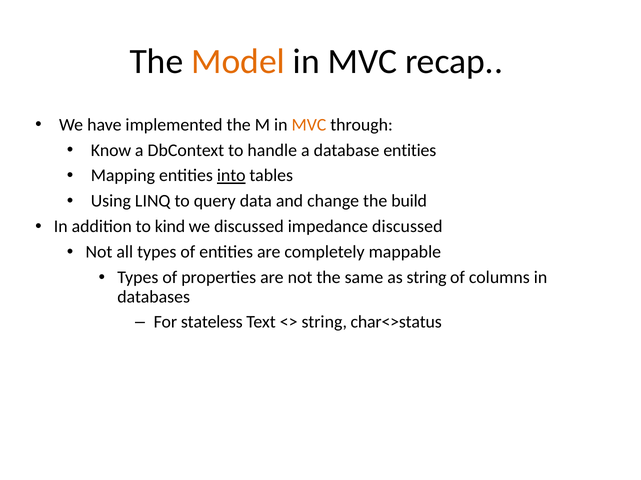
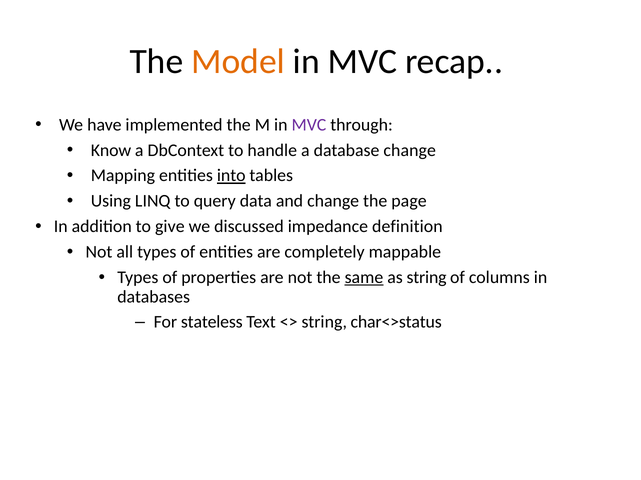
MVC at (309, 125) colour: orange -> purple
database entities: entities -> change
build: build -> page
kind: kind -> give
impedance discussed: discussed -> definition
same underline: none -> present
